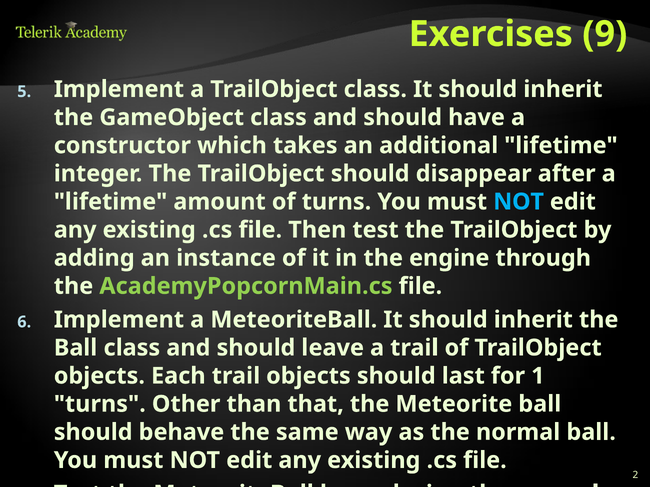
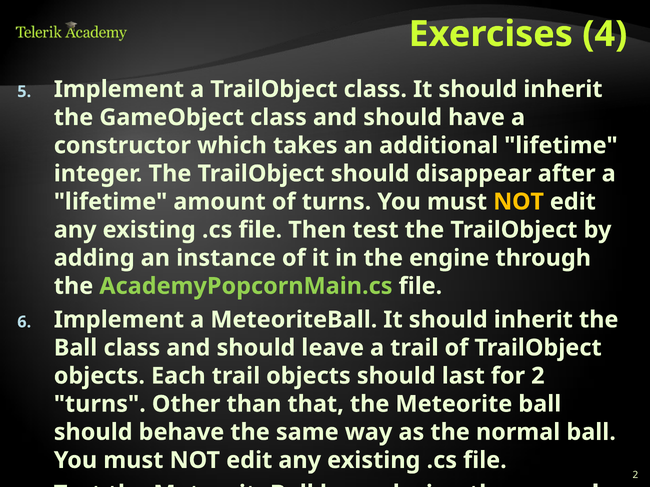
9: 9 -> 4
NOT at (519, 202) colour: light blue -> yellow
for 1: 1 -> 2
